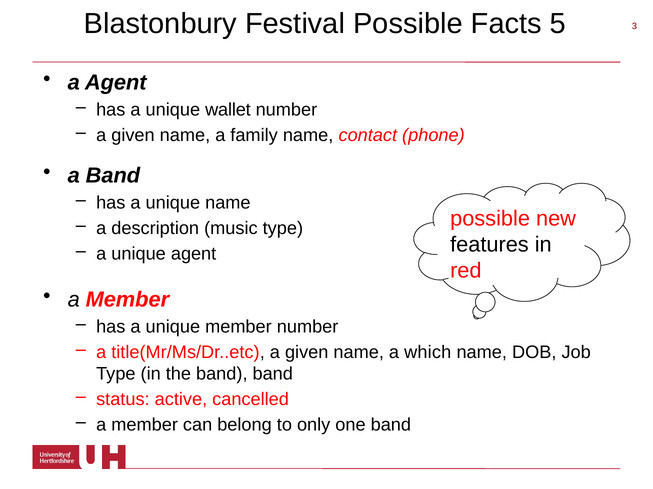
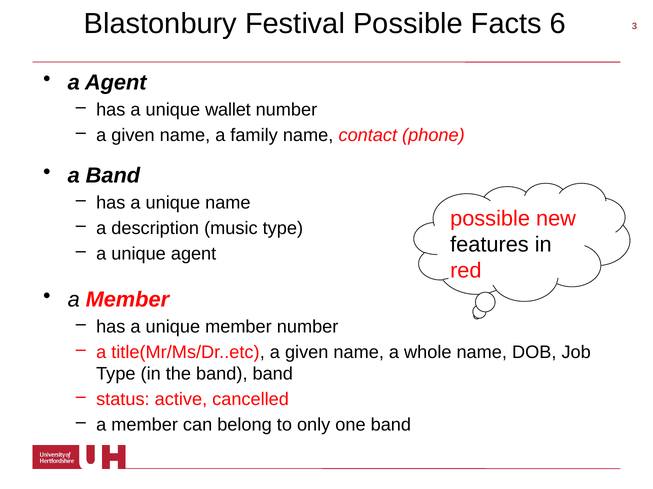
5: 5 -> 6
which: which -> whole
